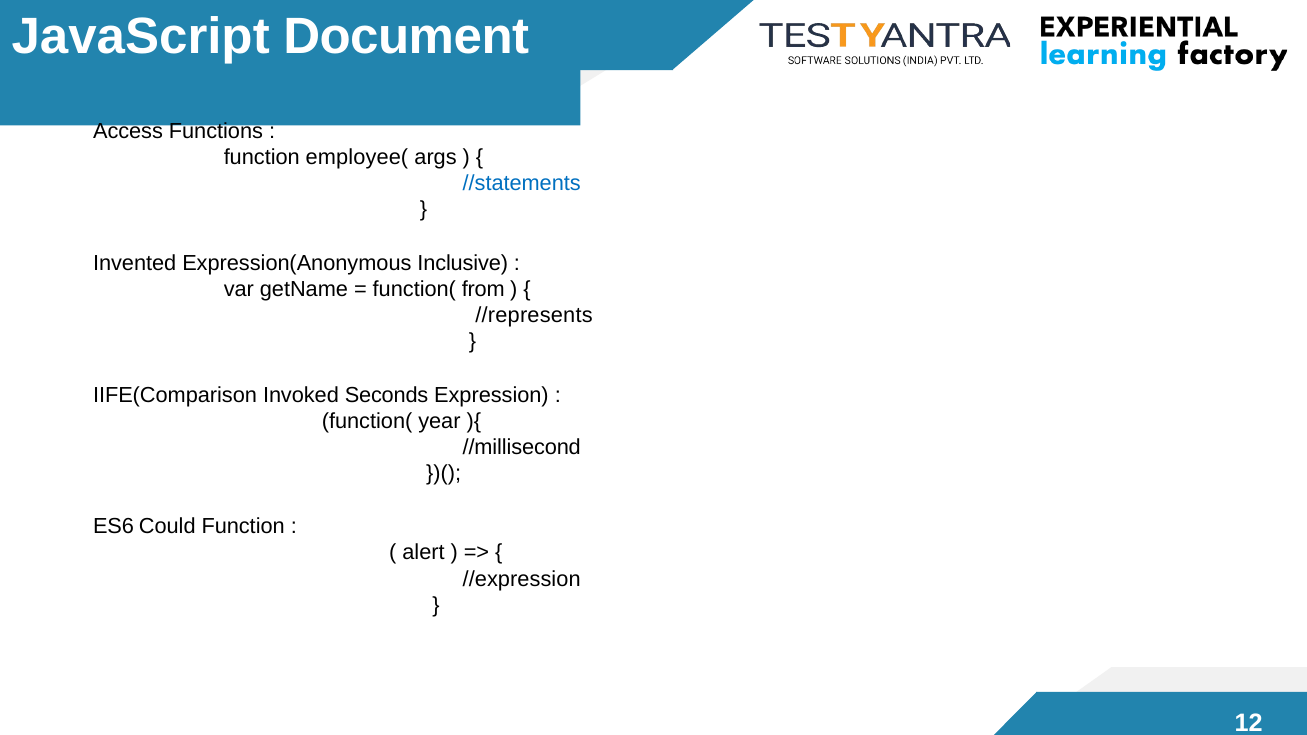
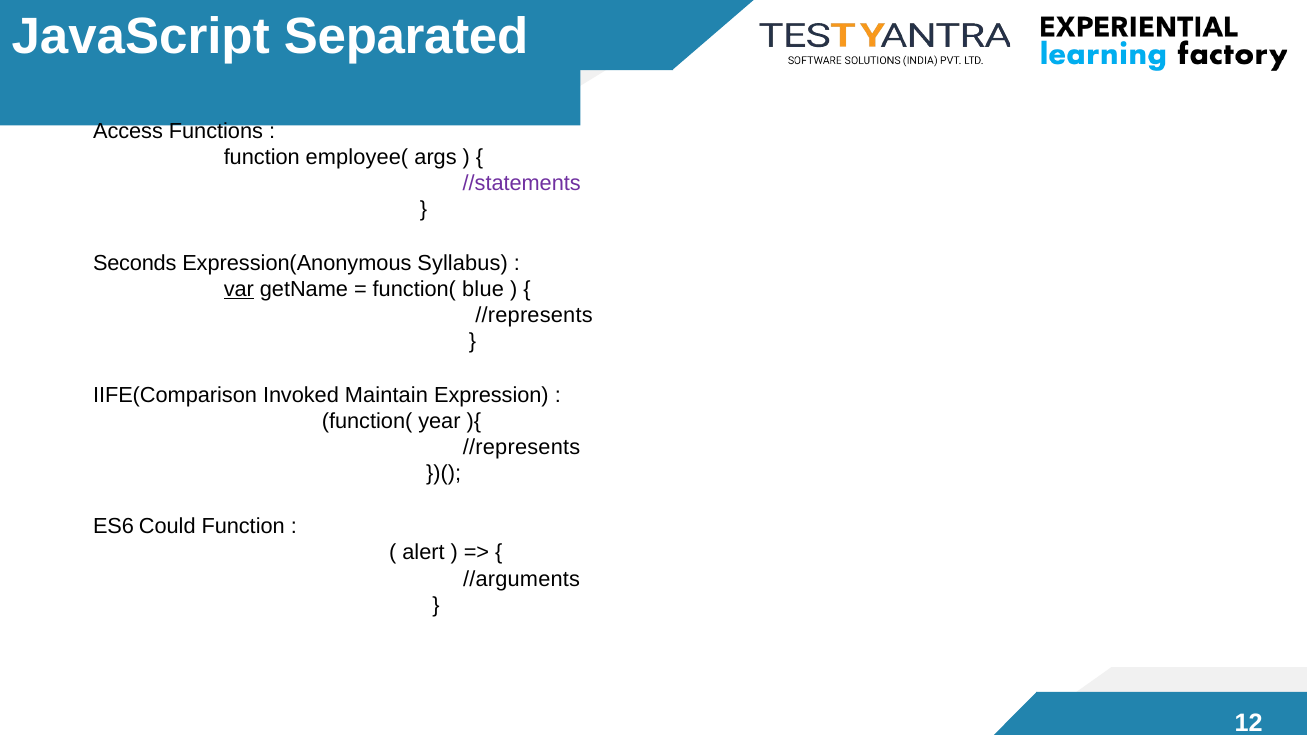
Document: Document -> Separated
//statements colour: blue -> purple
Invented: Invented -> Seconds
Inclusive: Inclusive -> Syllabus
var underline: none -> present
from: from -> blue
Seconds: Seconds -> Maintain
//millisecond at (522, 447): //millisecond -> //represents
//expression: //expression -> //arguments
